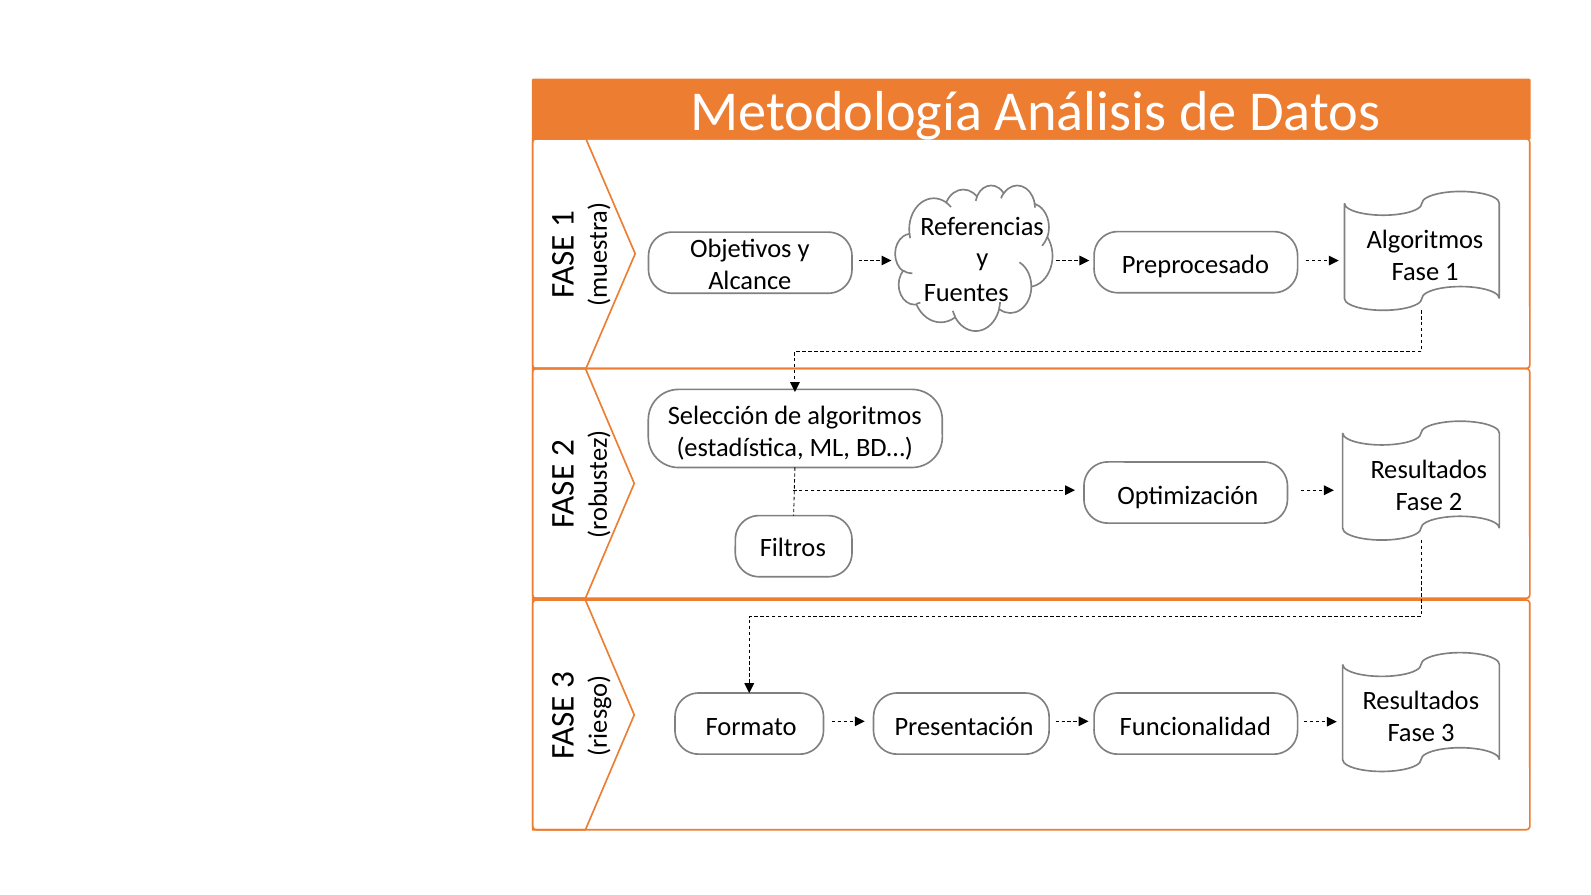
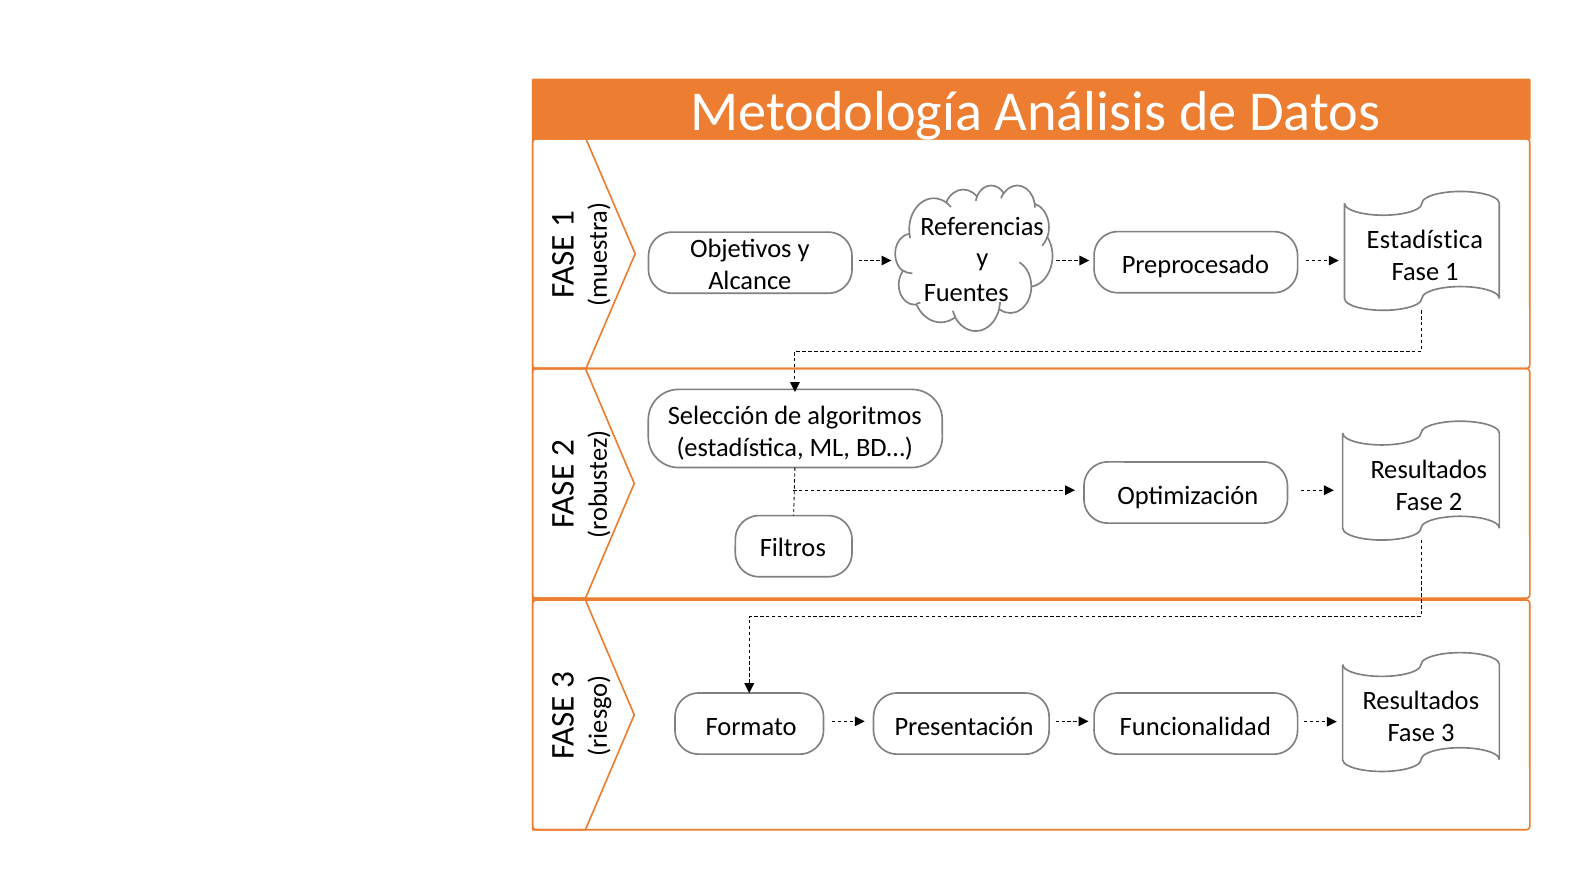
Algoritmos at (1425, 240): Algoritmos -> Estadística
